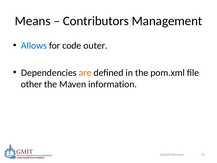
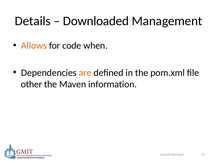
Means: Means -> Details
Contributors: Contributors -> Downloaded
Allows colour: blue -> orange
outer: outer -> when
